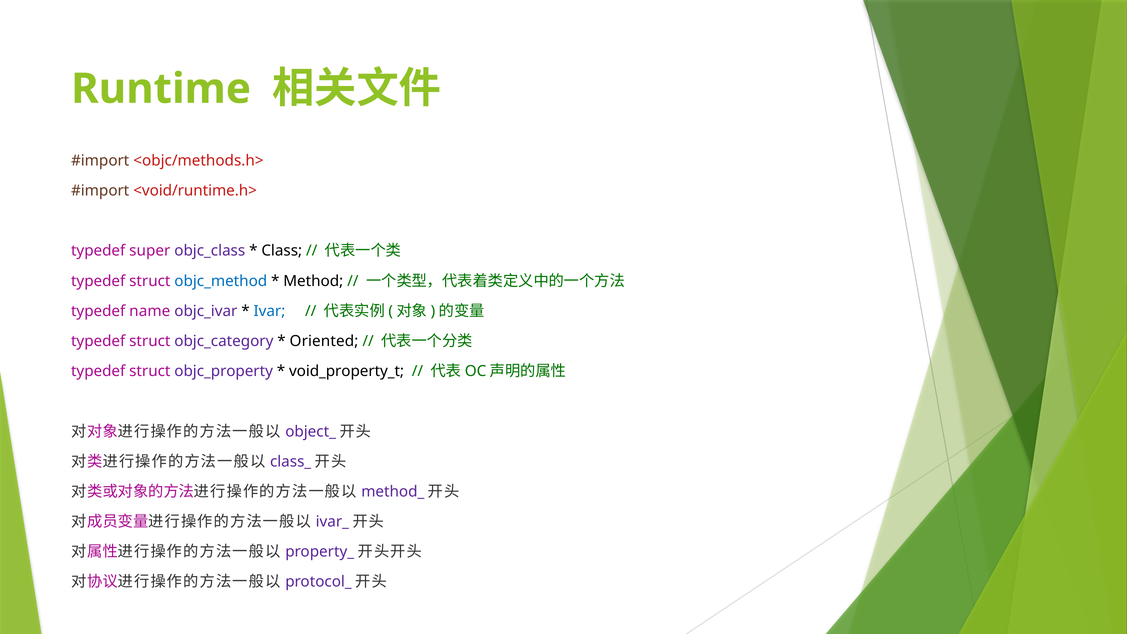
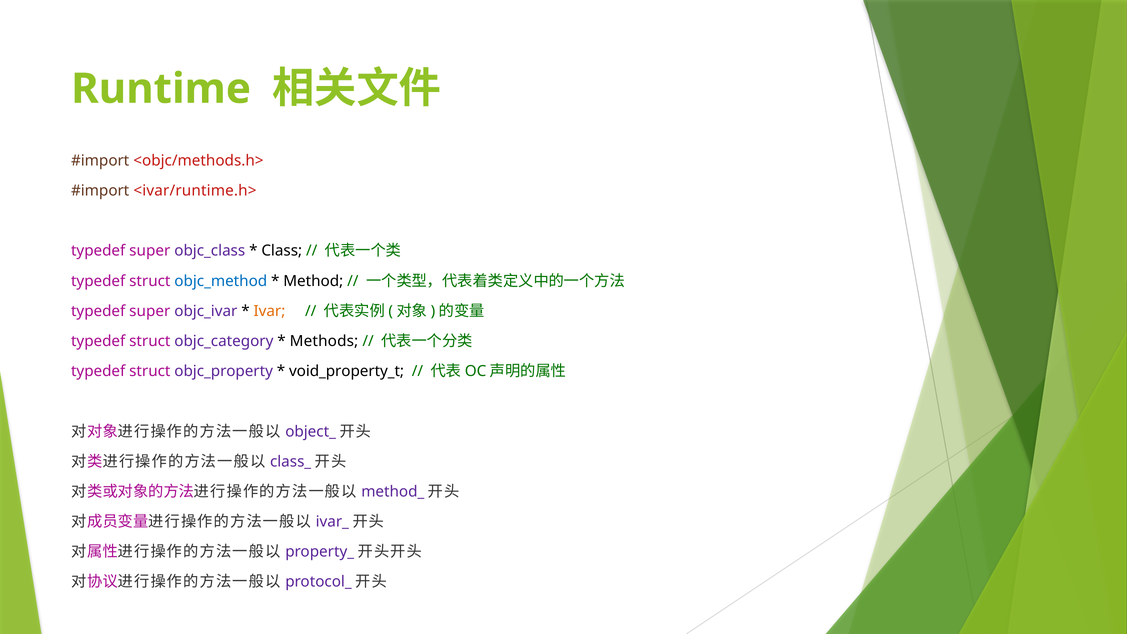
<void/runtime.h>: <void/runtime.h> -> <ivar/runtime.h>
name at (150, 311): name -> super
Ivar colour: blue -> orange
Oriented: Oriented -> Methods
